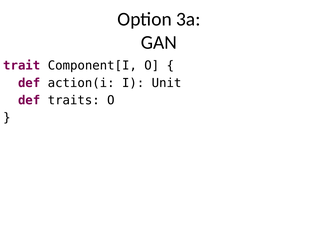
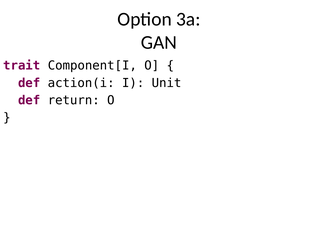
traits: traits -> return
